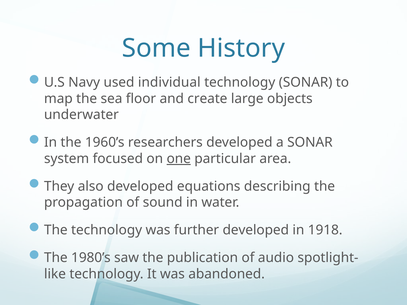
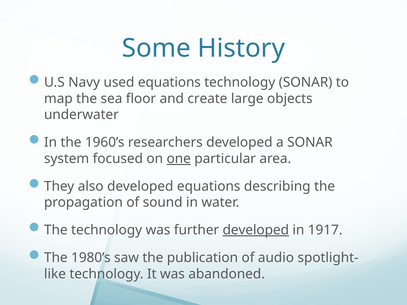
used individual: individual -> equations
developed at (256, 230) underline: none -> present
1918: 1918 -> 1917
